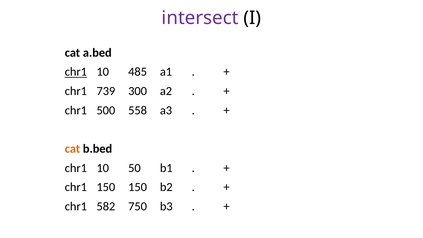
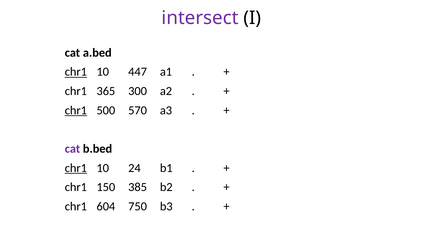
485: 485 -> 447
739: 739 -> 365
chr1 at (76, 110) underline: none -> present
558: 558 -> 570
cat at (72, 149) colour: orange -> purple
chr1 at (76, 168) underline: none -> present
50: 50 -> 24
150 150: 150 -> 385
582: 582 -> 604
